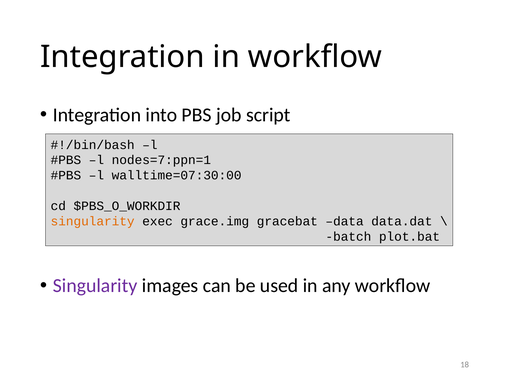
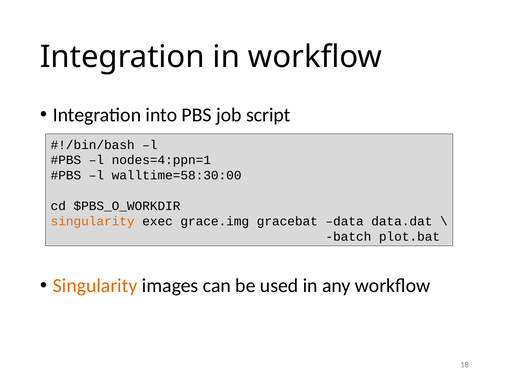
nodes=7:ppn=1: nodes=7:ppn=1 -> nodes=4:ppn=1
walltime=07:30:00: walltime=07:30:00 -> walltime=58:30:00
Singularity at (95, 285) colour: purple -> orange
